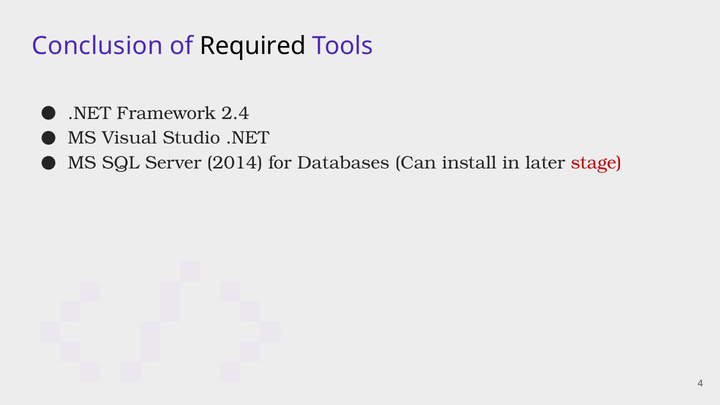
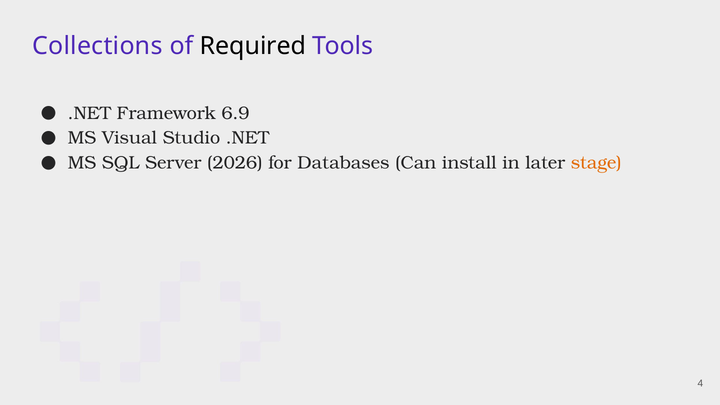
Conclusion: Conclusion -> Collections
2.4: 2.4 -> 6.9
2014: 2014 -> 2026
stage colour: red -> orange
